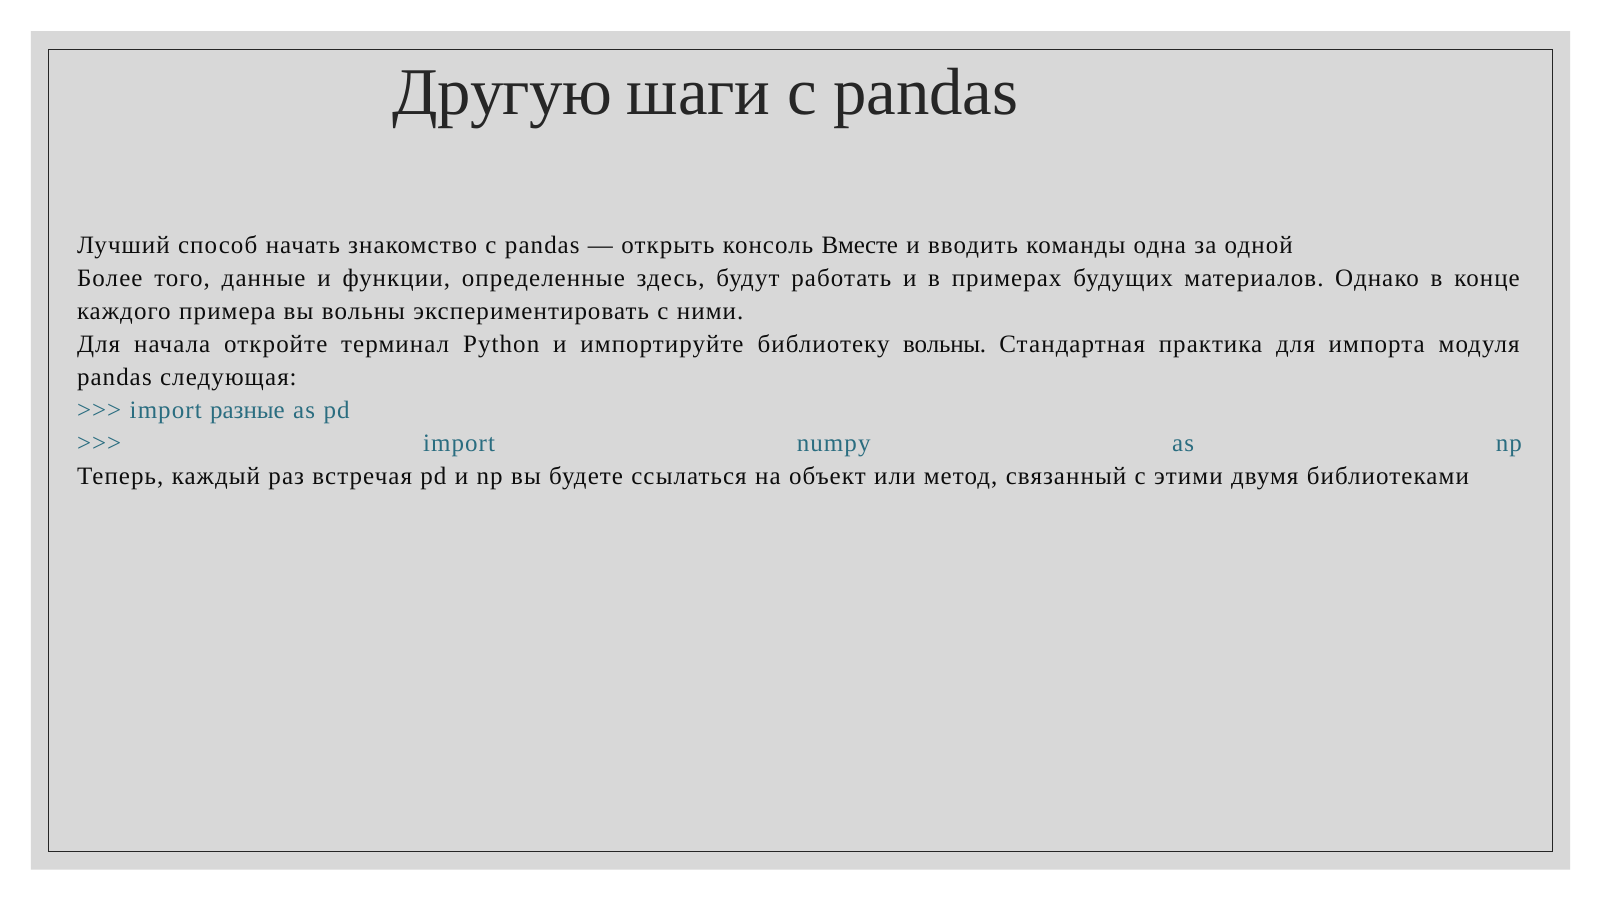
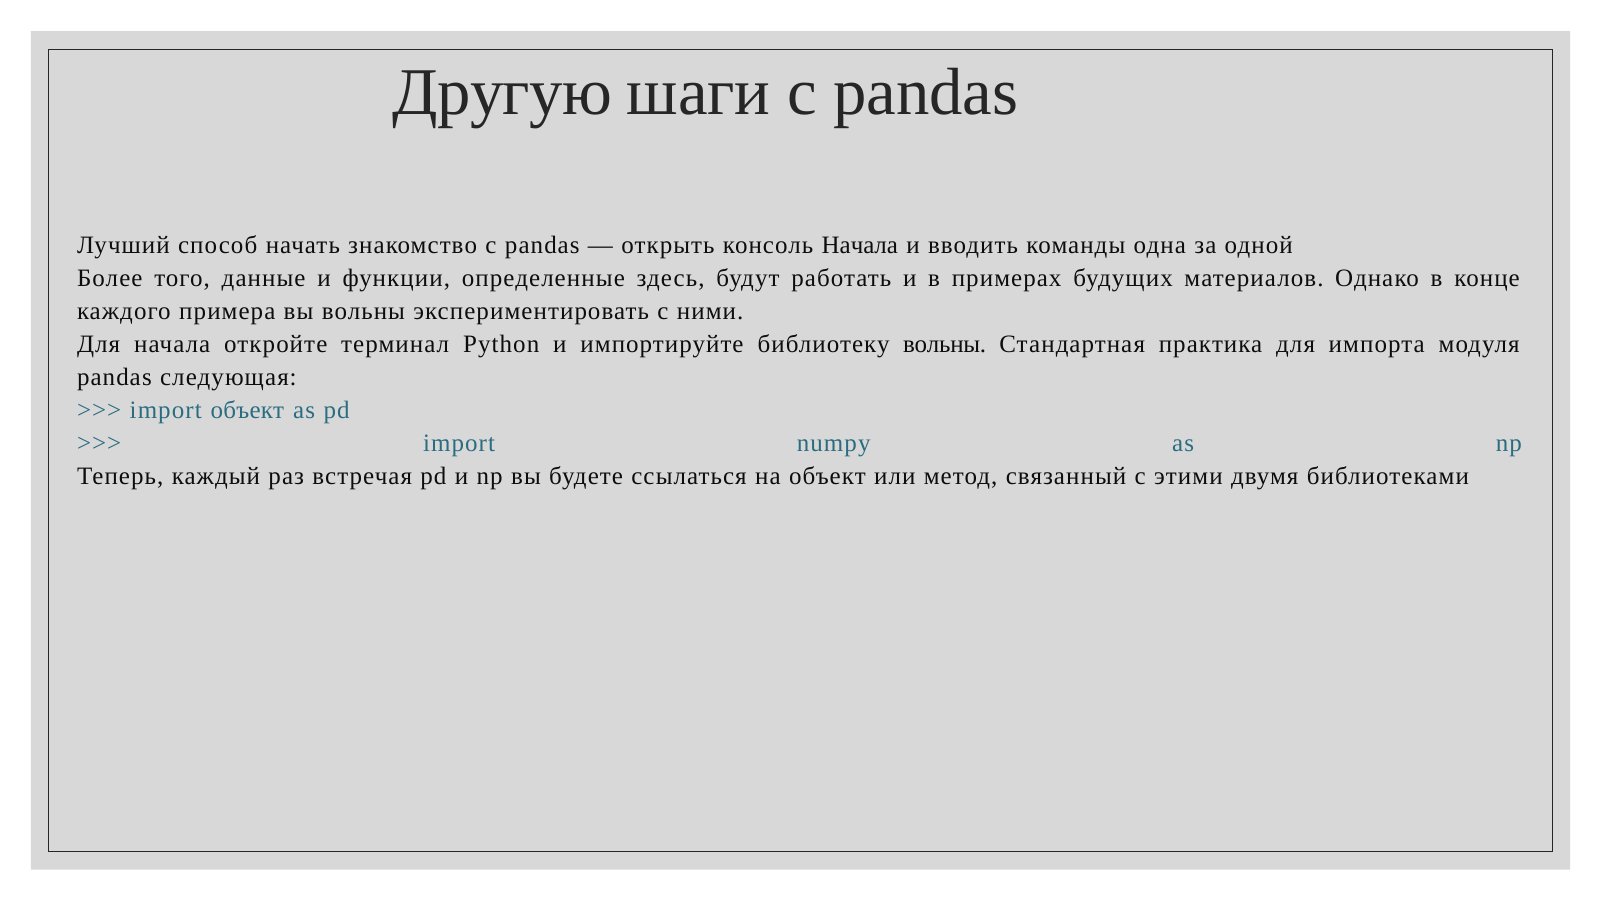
консоль Вместе: Вместе -> Начала
import разные: разные -> объект
